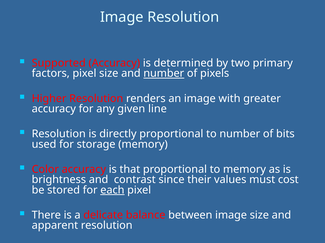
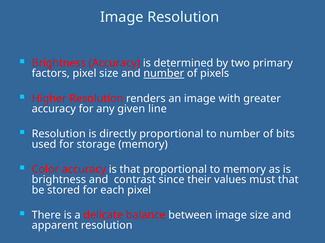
Supported at (59, 63): Supported -> Brightness
must cost: cost -> that
each underline: present -> none
